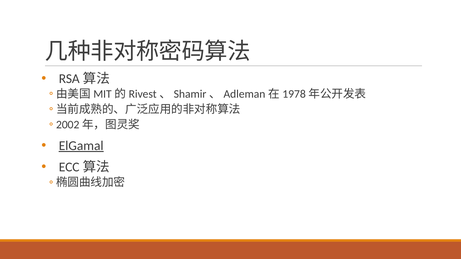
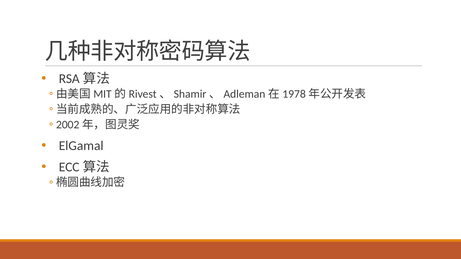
ElGamal underline: present -> none
